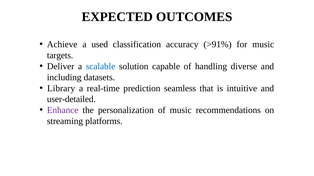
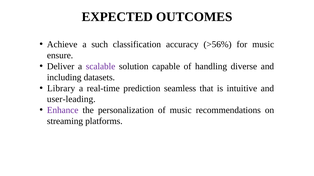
used: used -> such
>91%: >91% -> >56%
targets: targets -> ensure
scalable colour: blue -> purple
user-detailed: user-detailed -> user-leading
